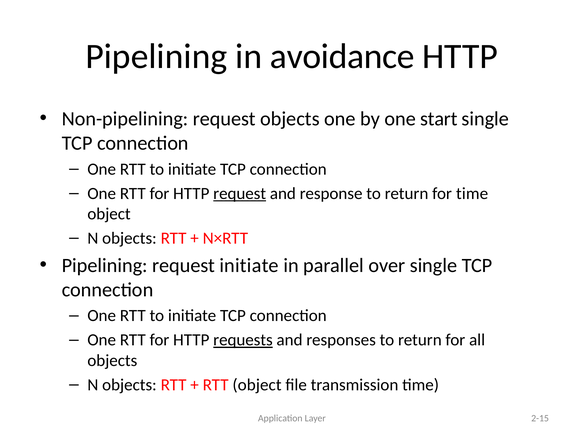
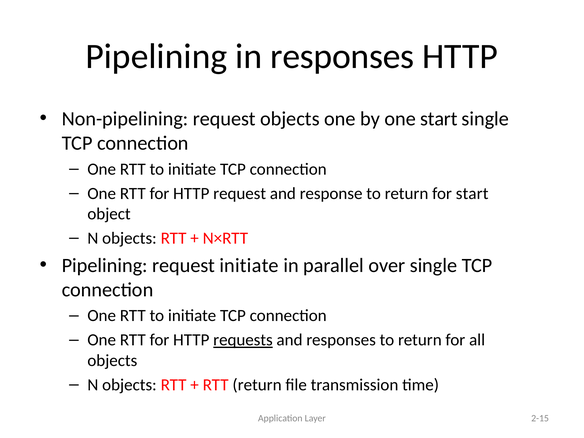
in avoidance: avoidance -> responses
request at (240, 193) underline: present -> none
for time: time -> start
RTT object: object -> return
